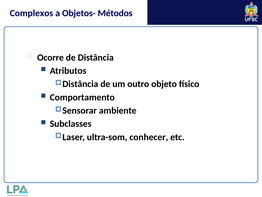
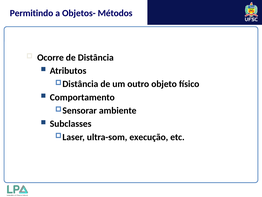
Complexos: Complexos -> Permitindo
conhecer: conhecer -> execução
